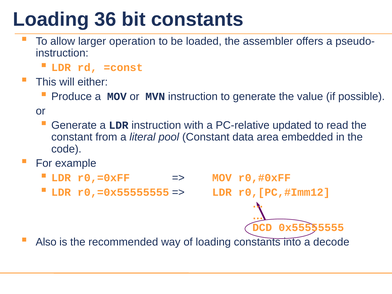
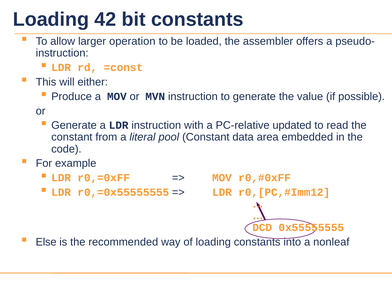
36: 36 -> 42
Also: Also -> Else
decode: decode -> nonleaf
